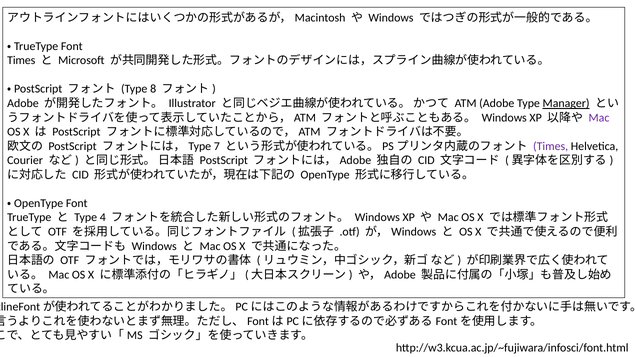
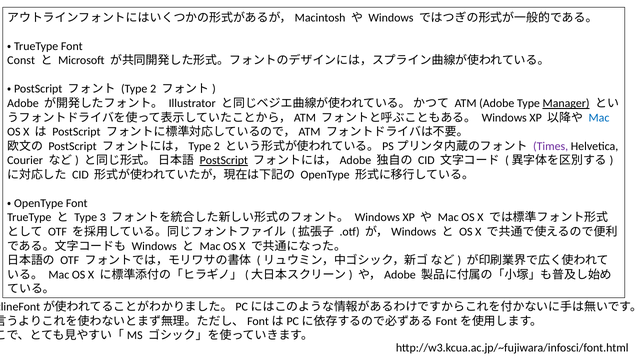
Times at (21, 60): Times -> Const
Type 8: 8 -> 2
Mac at (599, 118) colour: purple -> blue
7 at (217, 146): 7 -> 2
PostScript at (224, 161) underline: none -> present
4: 4 -> 3
